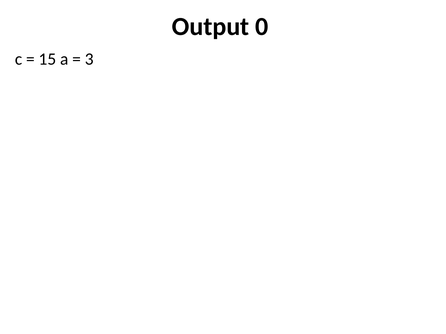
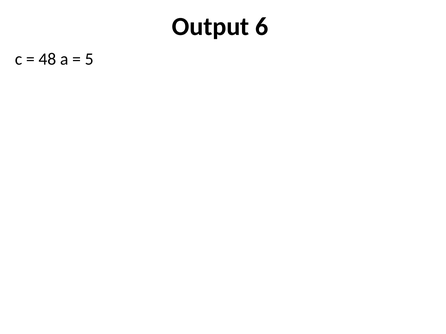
0: 0 -> 6
15: 15 -> 48
3: 3 -> 5
